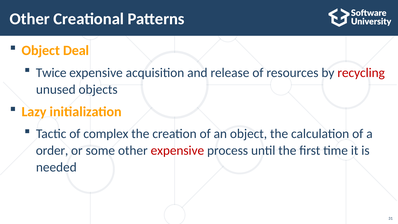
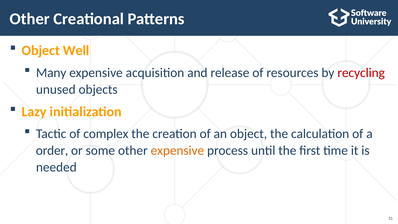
Deal: Deal -> Well
Twice: Twice -> Many
expensive at (177, 150) colour: red -> orange
